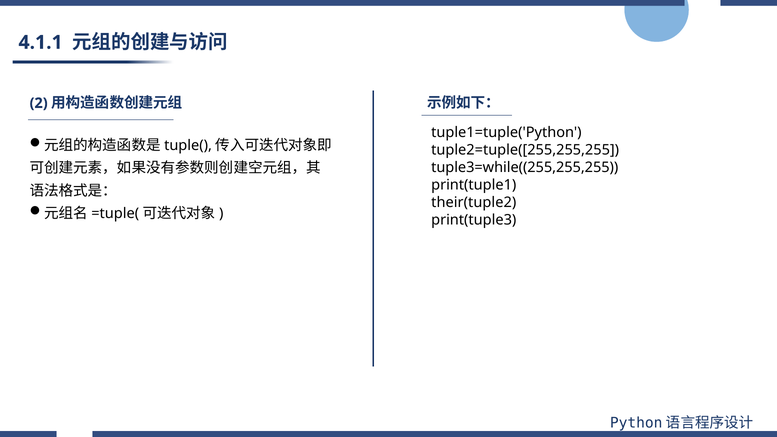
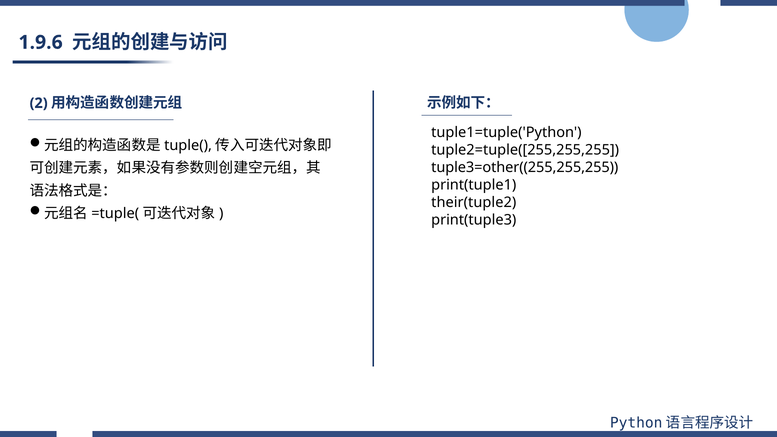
4.1.1: 4.1.1 -> 1.9.6
tuple3=while((255,255,255: tuple3=while((255,255,255 -> tuple3=other((255,255,255
